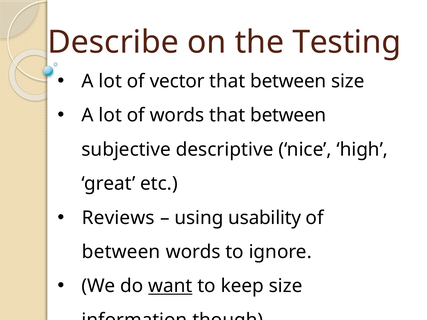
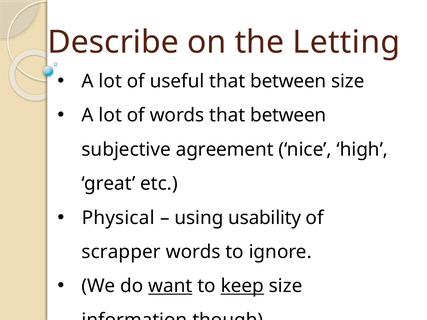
Testing: Testing -> Letting
vector: vector -> useful
descriptive: descriptive -> agreement
Reviews: Reviews -> Physical
between at (121, 252): between -> scrapper
keep underline: none -> present
